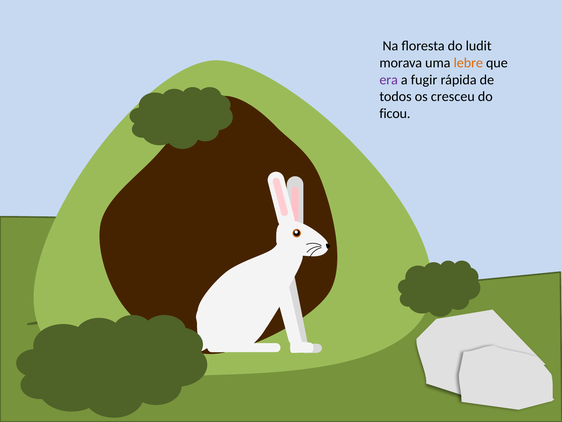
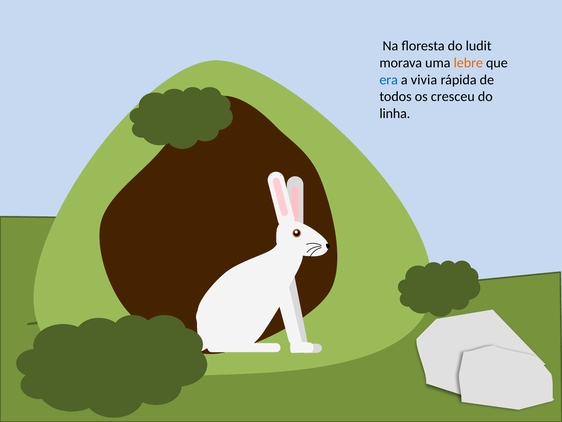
era colour: purple -> blue
fugir: fugir -> vivia
ficou: ficou -> linha
